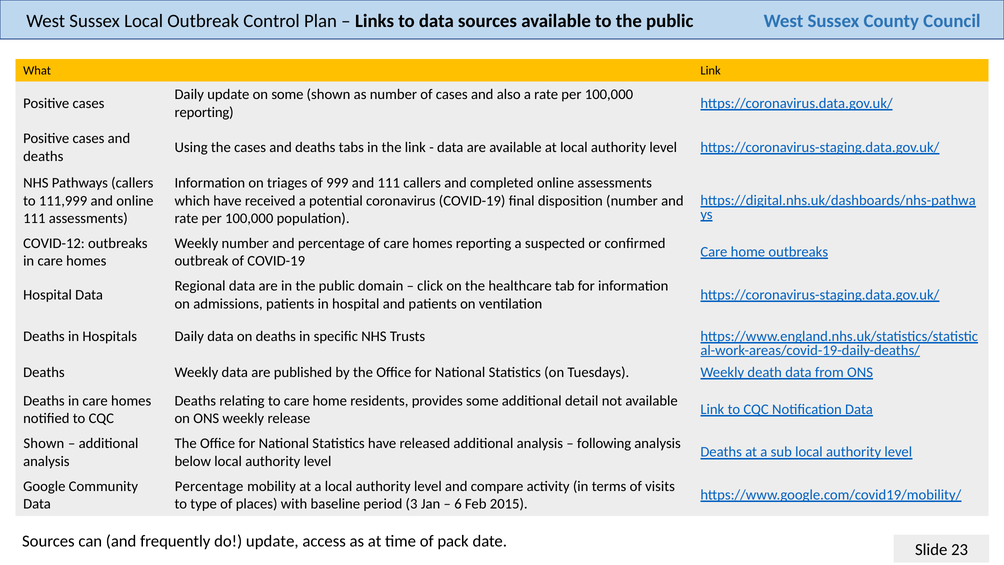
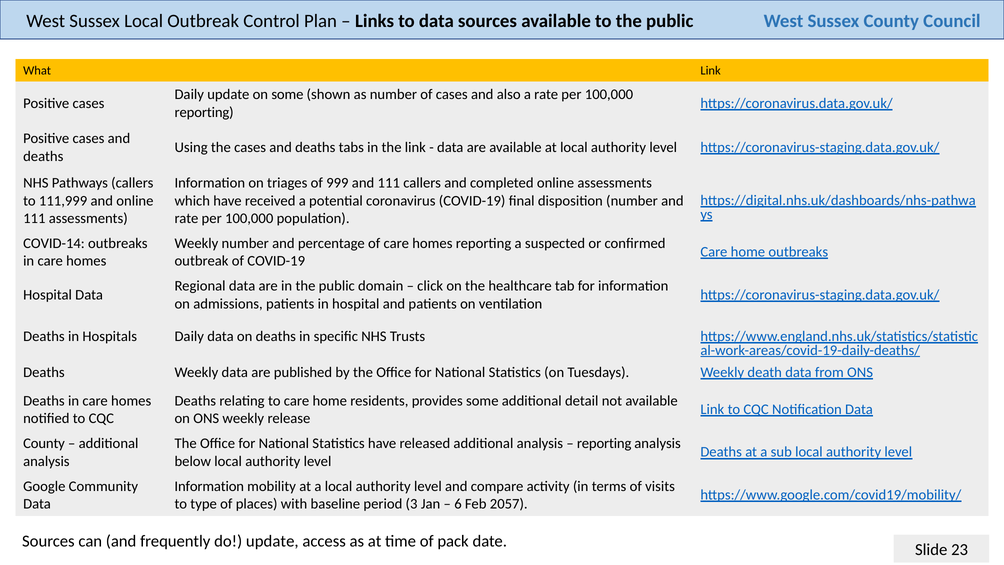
COVID-12: COVID-12 -> COVID-14
Shown at (44, 443): Shown -> County
following at (604, 443): following -> reporting
Percentage at (209, 486): Percentage -> Information
2015: 2015 -> 2057
